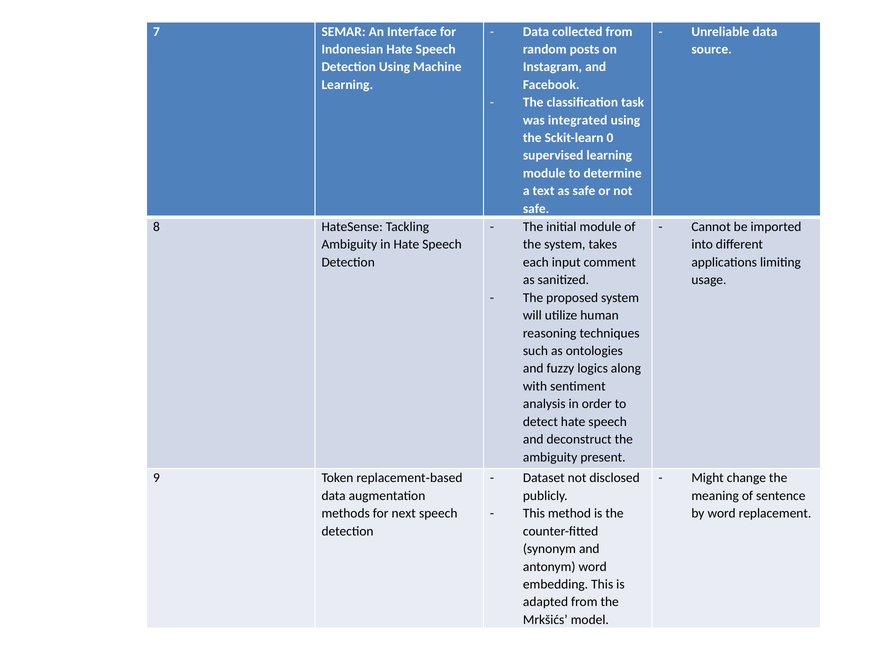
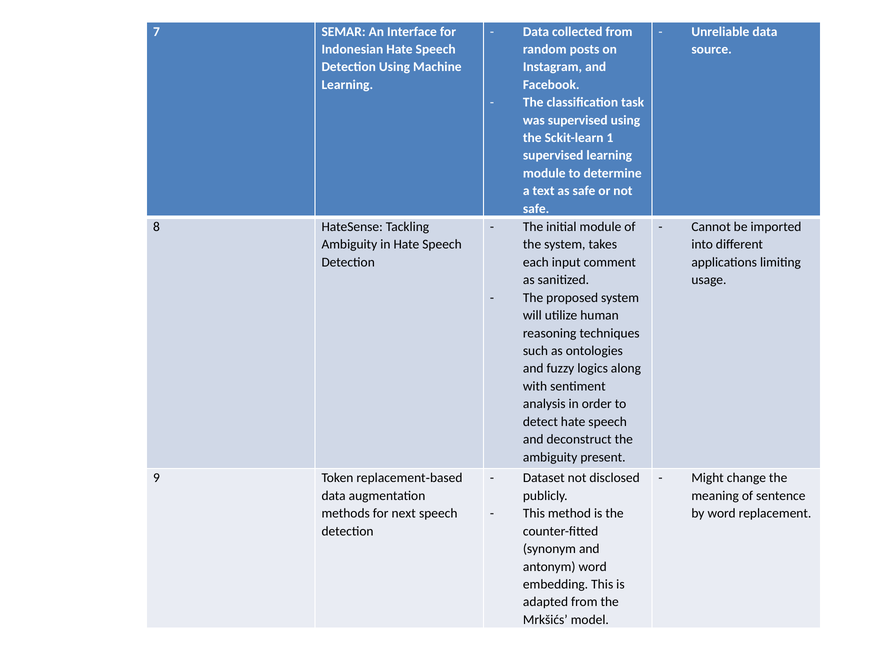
was integrated: integrated -> supervised
0: 0 -> 1
